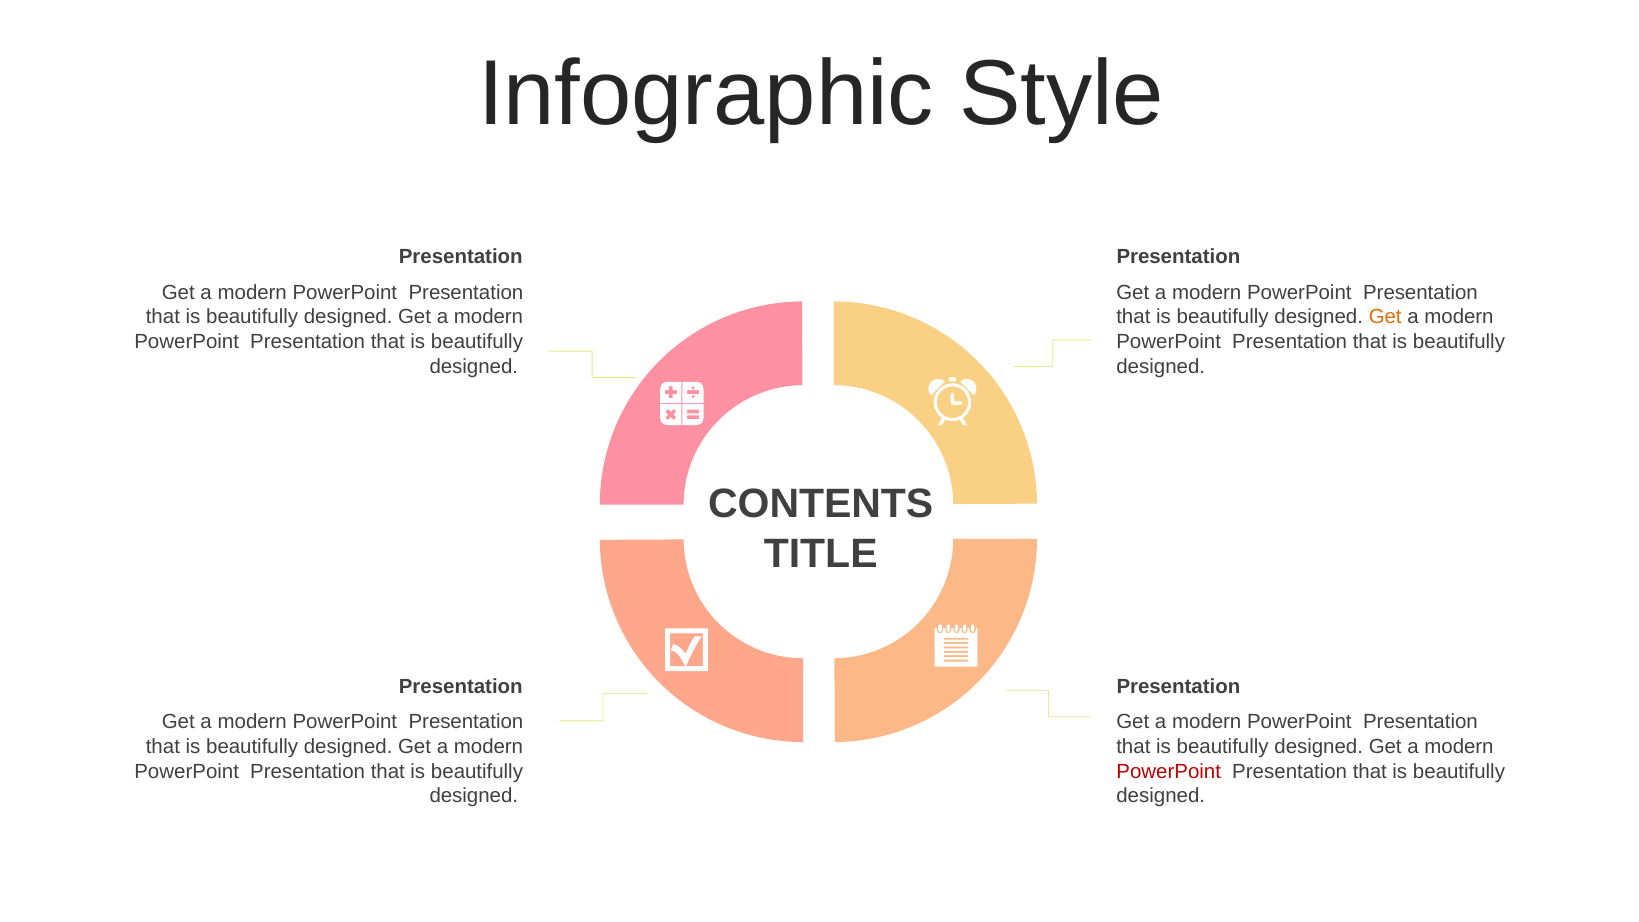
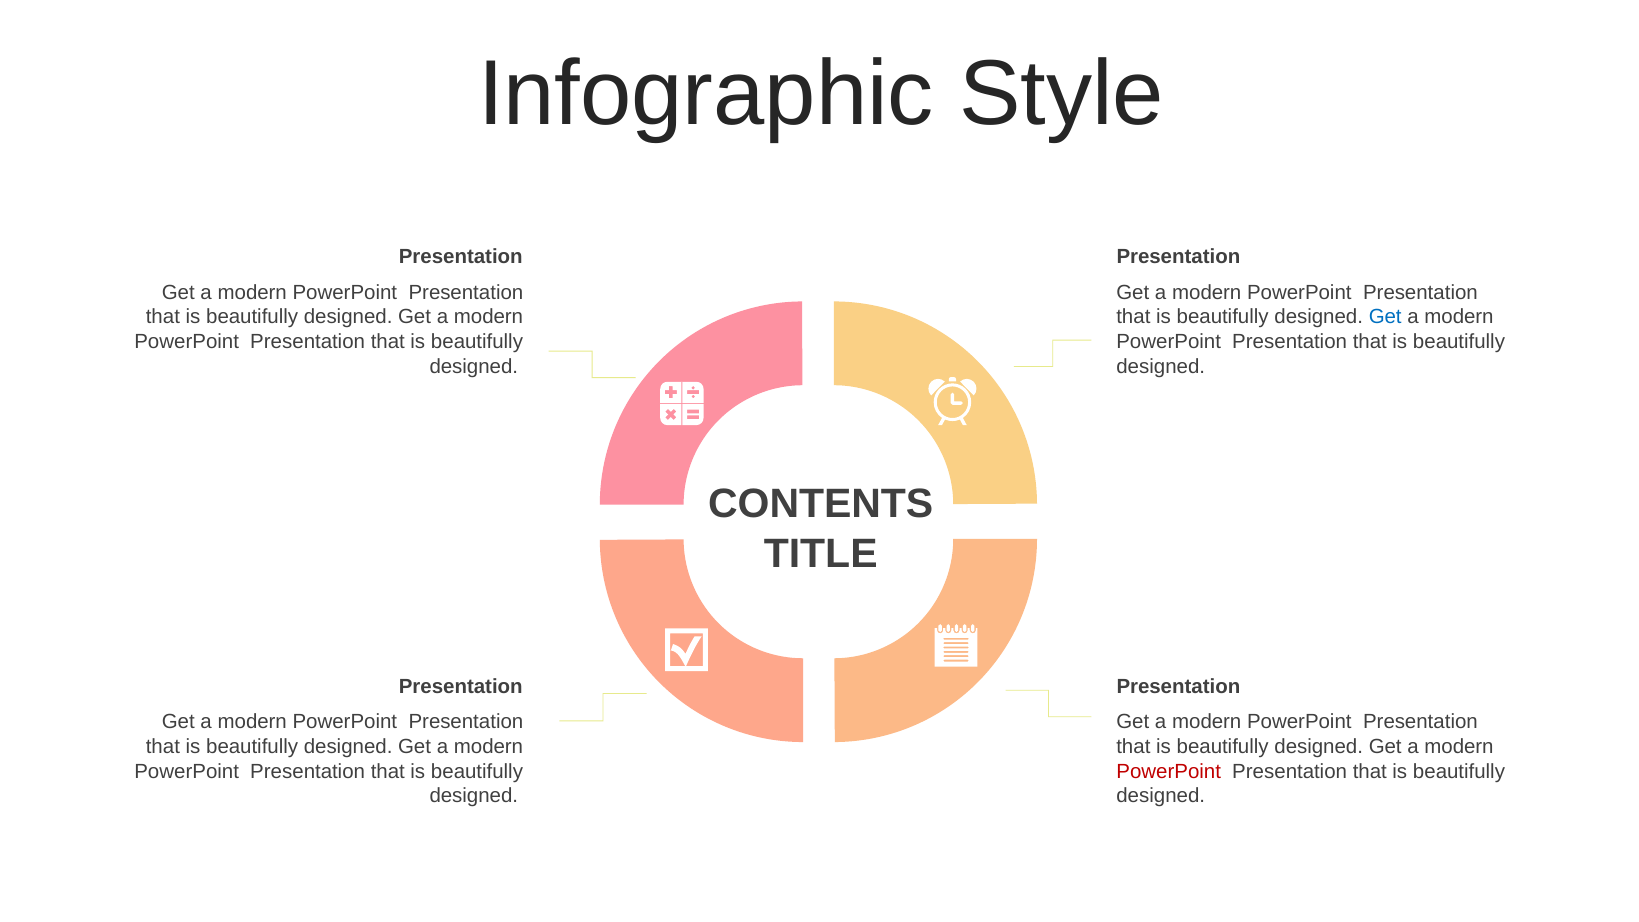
Get at (1385, 317) colour: orange -> blue
